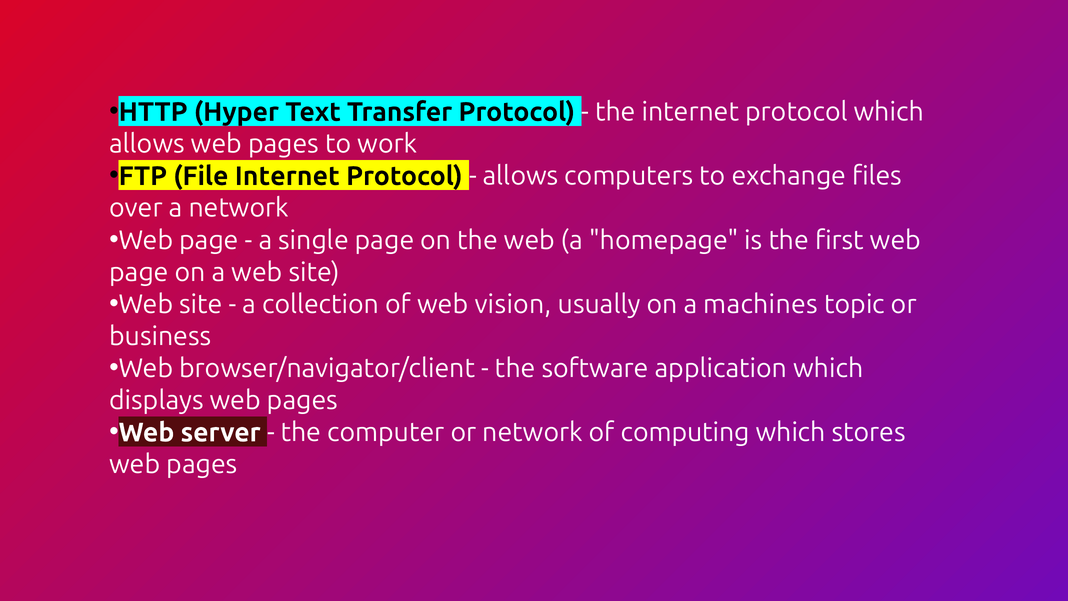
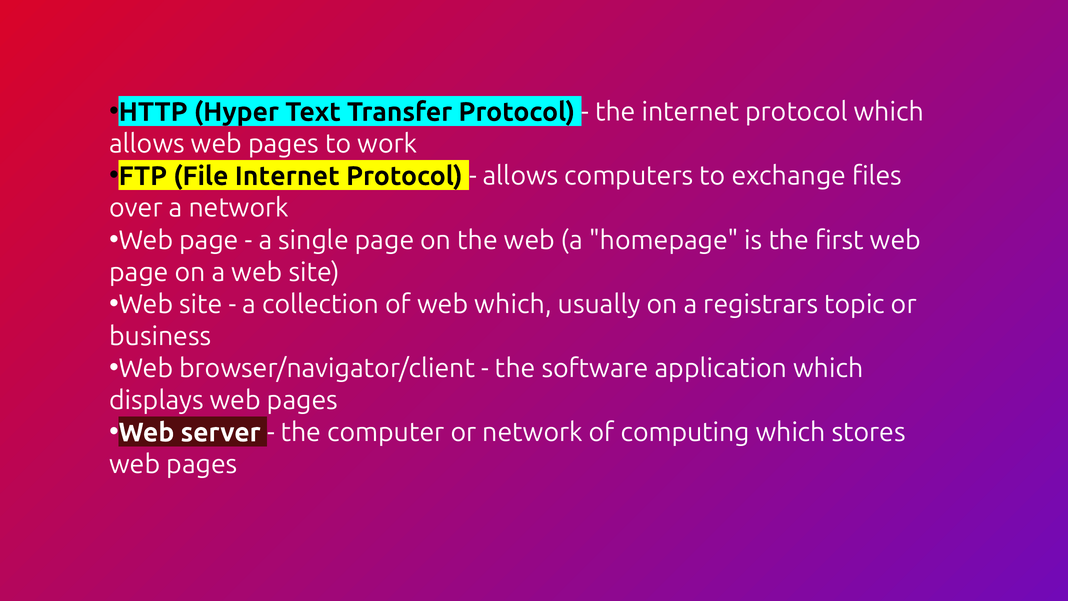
web vision: vision -> which
machines: machines -> registrars
